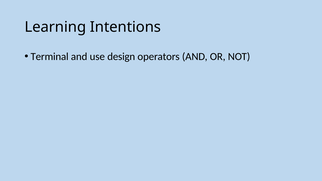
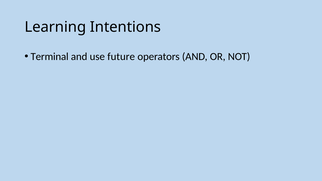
design: design -> future
